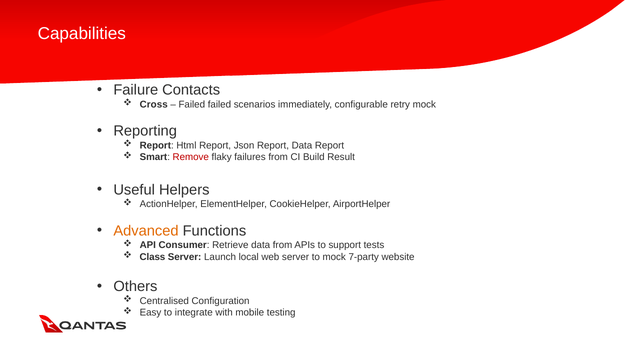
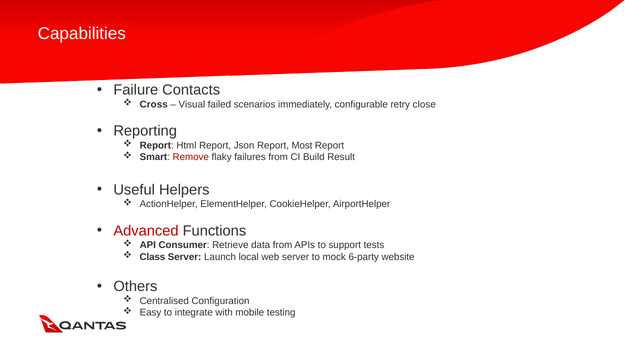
Failed at (192, 104): Failed -> Visual
retry mock: mock -> close
Report Data: Data -> Most
Advanced colour: orange -> red
7-party: 7-party -> 6-party
